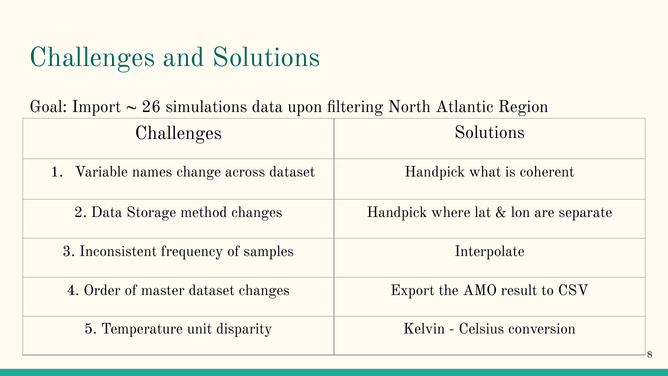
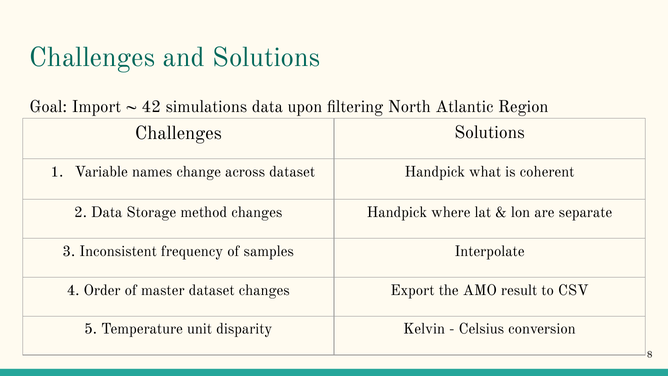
26: 26 -> 42
